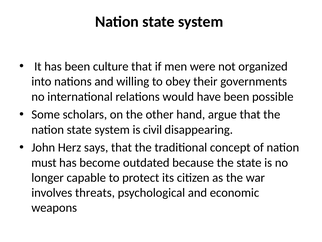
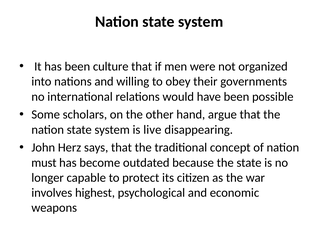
civil: civil -> live
threats: threats -> highest
